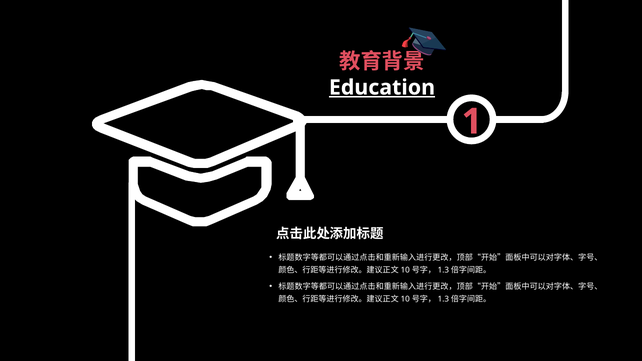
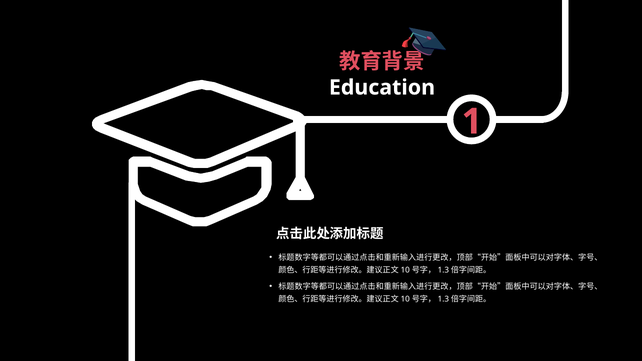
Education underline: present -> none
